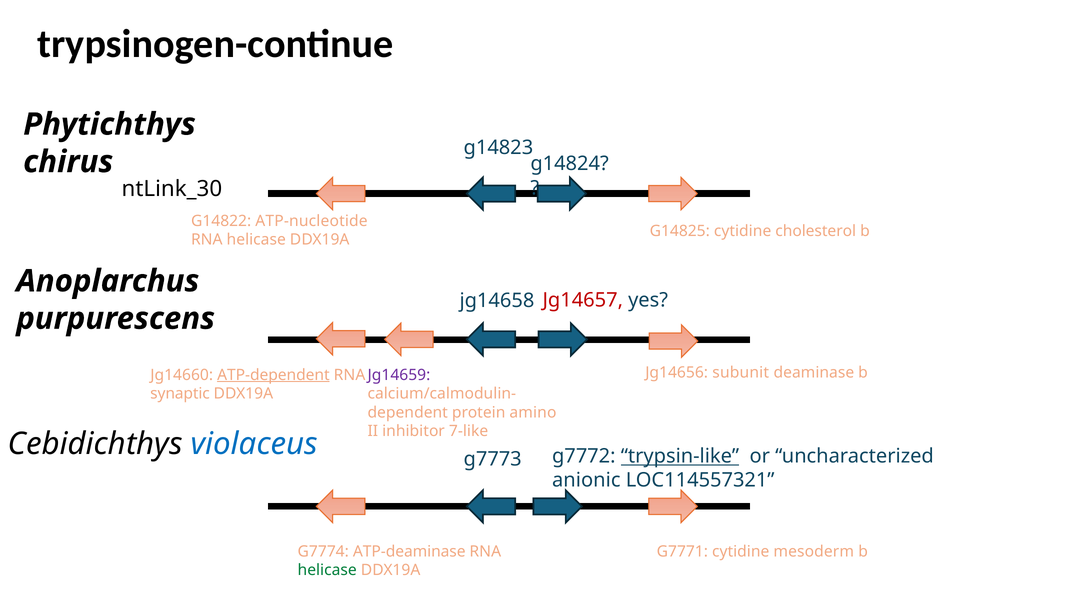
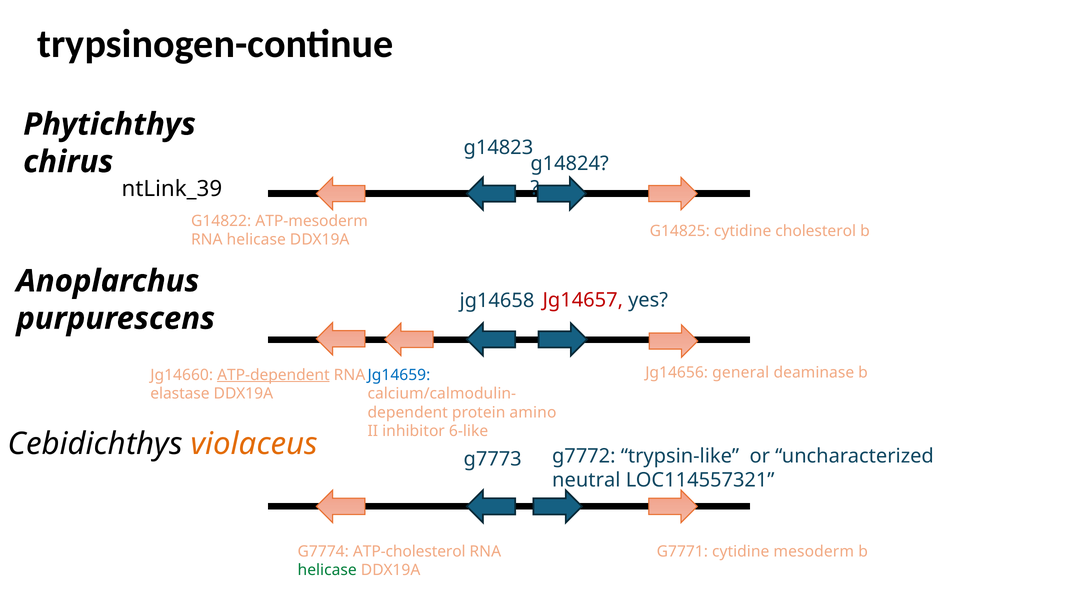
ntLink_30: ntLink_30 -> ntLink_39
ATP-nucleotide: ATP-nucleotide -> ATP-mesoderm
subunit: subunit -> general
Jg14659 colour: purple -> blue
synaptic: synaptic -> elastase
7-like: 7-like -> 6-like
violaceus colour: blue -> orange
trypsin-like underline: present -> none
anionic: anionic -> neutral
ATP-deaminase: ATP-deaminase -> ATP-cholesterol
